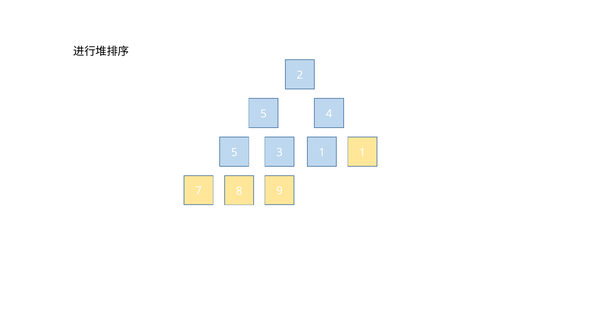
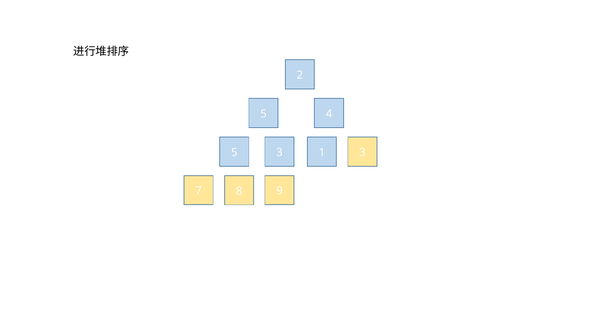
1 1: 1 -> 3
